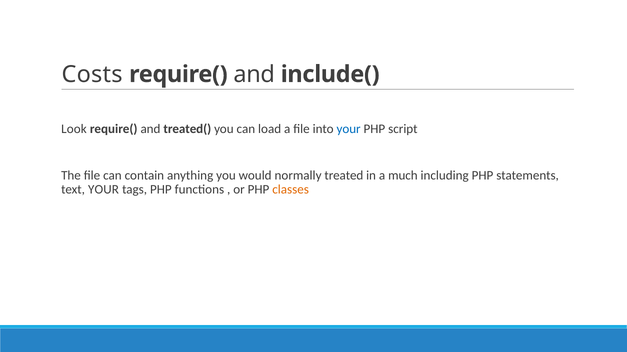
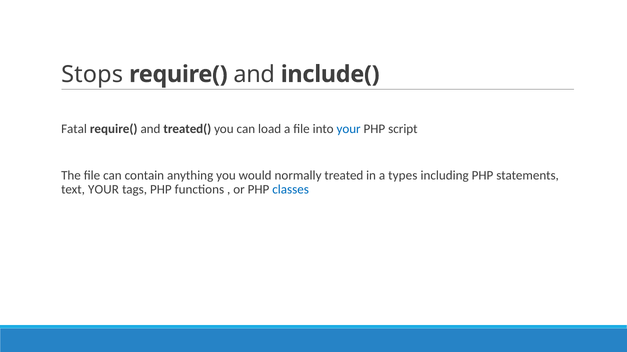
Costs: Costs -> Stops
Look: Look -> Fatal
much: much -> types
classes colour: orange -> blue
